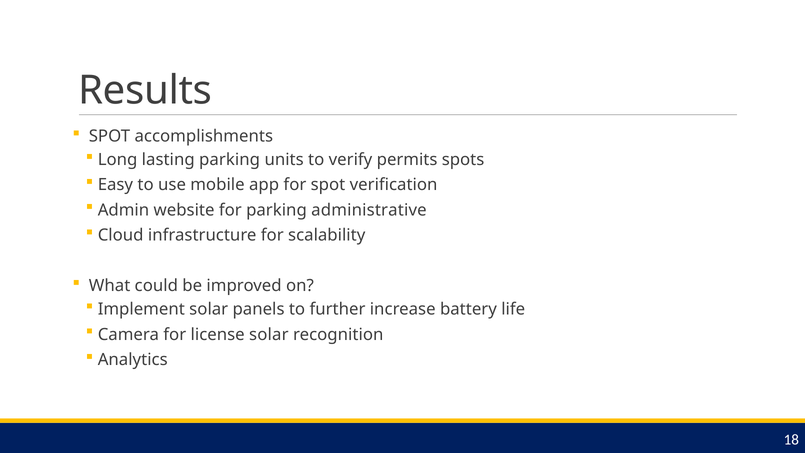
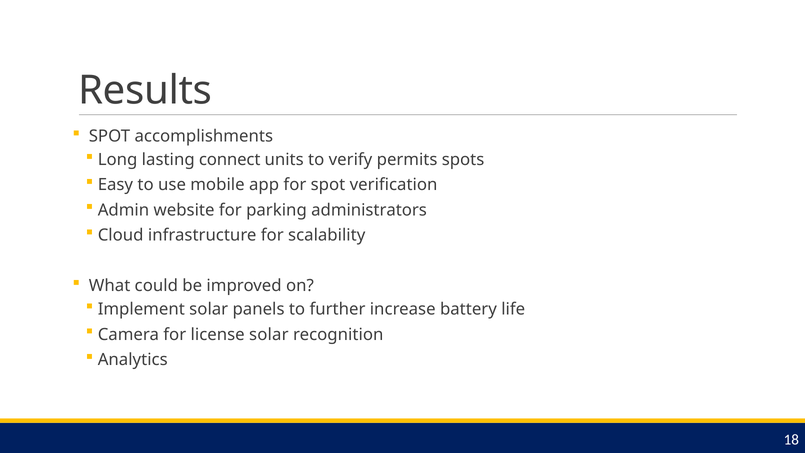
lasting parking: parking -> connect
administrative: administrative -> administrators
